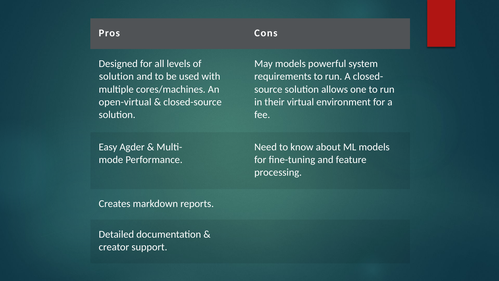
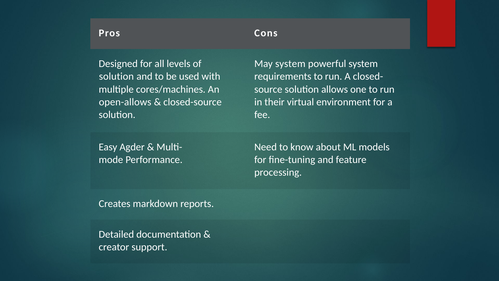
May models: models -> system
open-virtual: open-virtual -> open-allows
